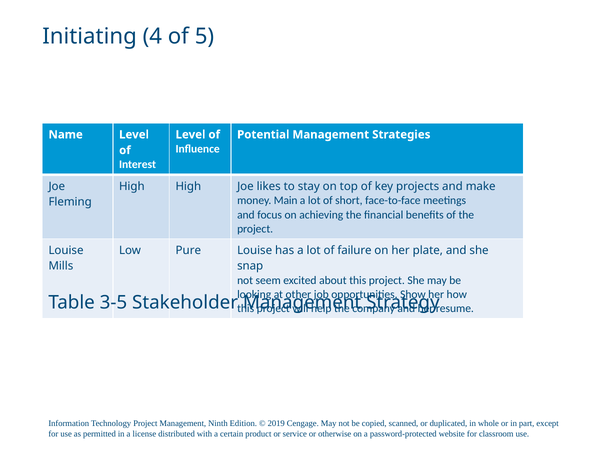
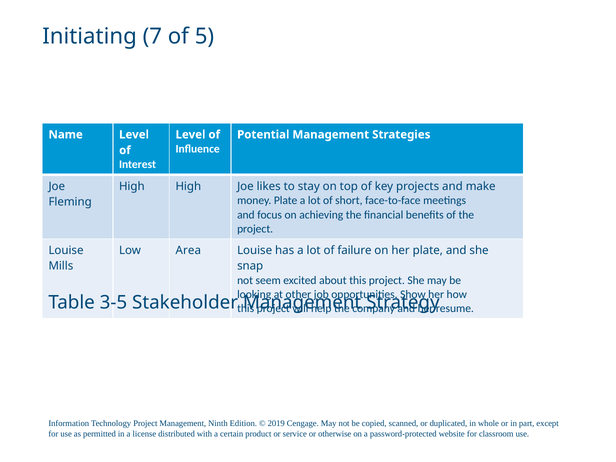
4: 4 -> 7
money Main: Main -> Plate
Pure: Pure -> Area
